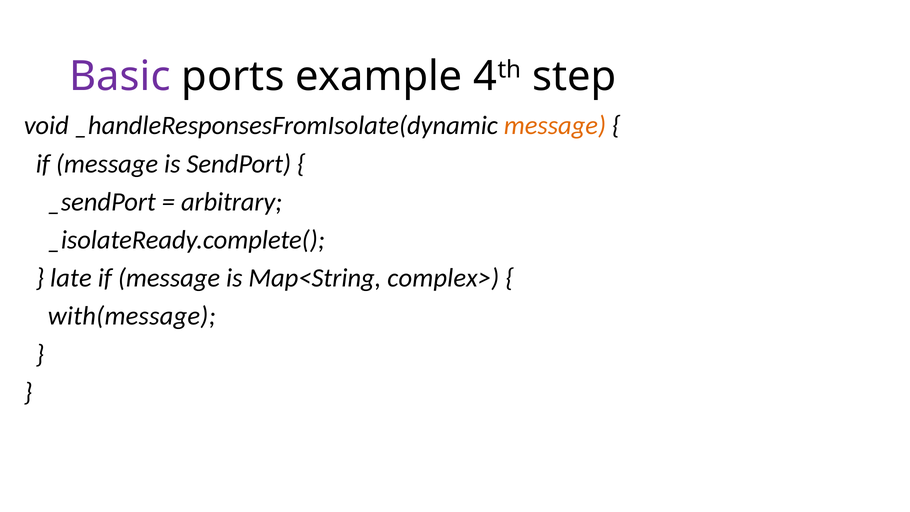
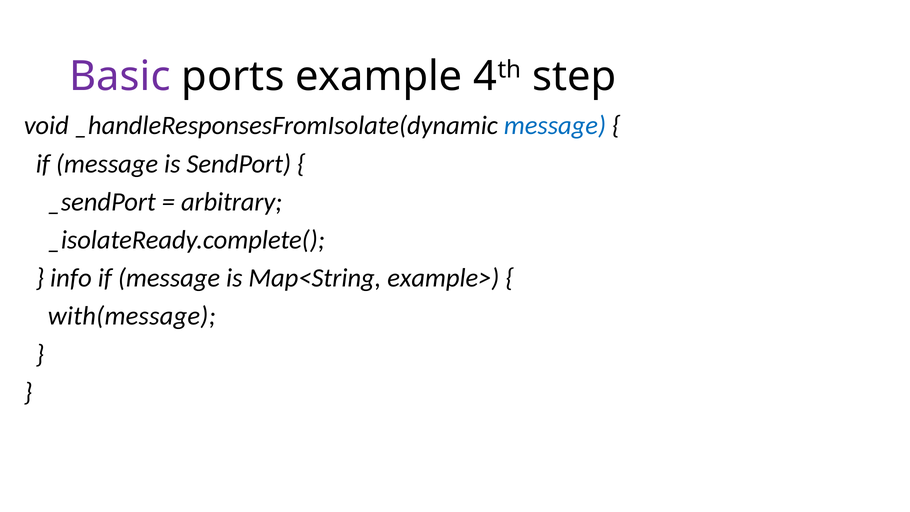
message at (555, 126) colour: orange -> blue
late: late -> info
complex>: complex> -> example>
